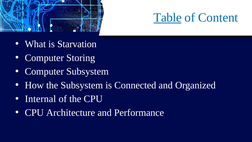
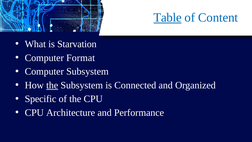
Storing: Storing -> Format
the at (52, 85) underline: none -> present
Internal: Internal -> Specific
